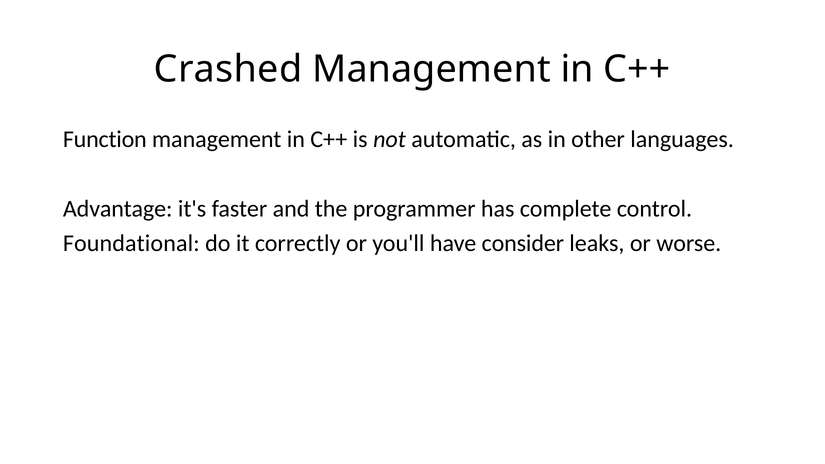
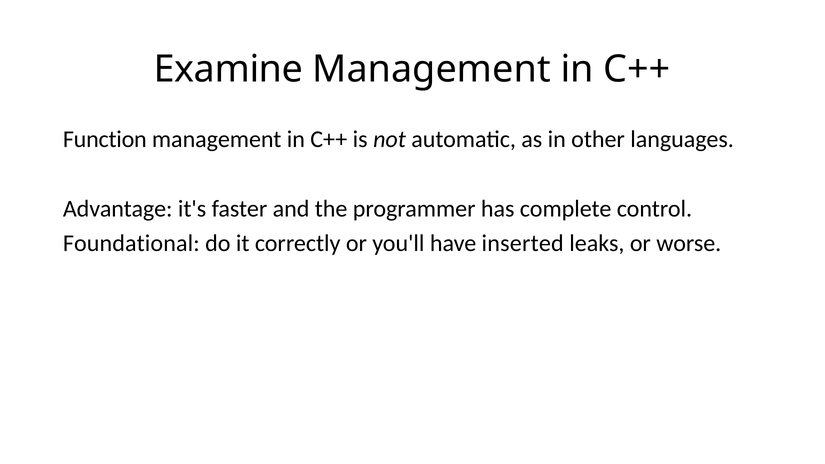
Crashed: Crashed -> Examine
consider: consider -> inserted
